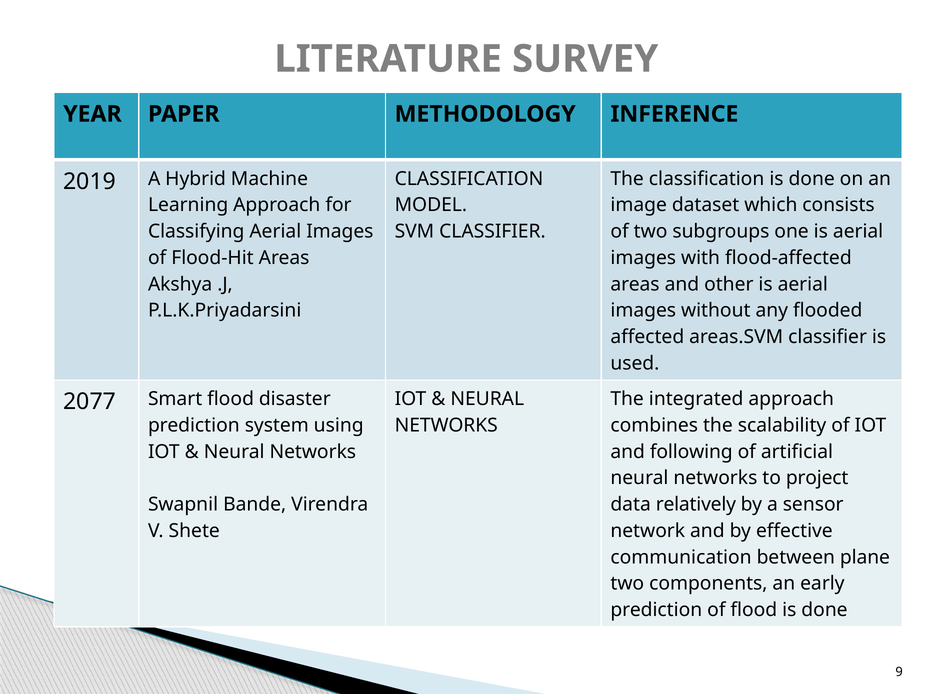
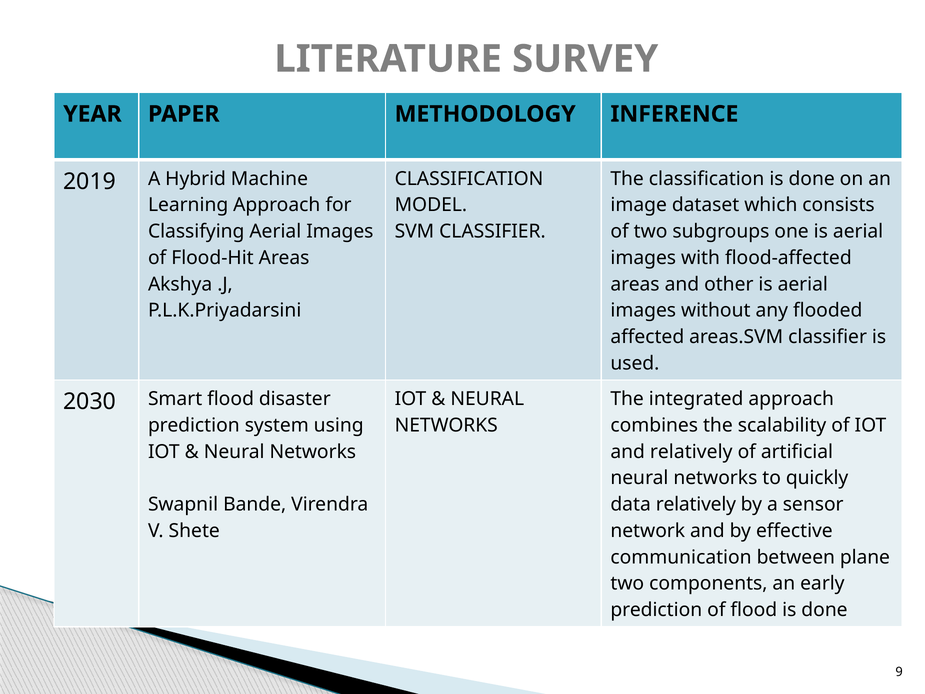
2077: 2077 -> 2030
and following: following -> relatively
project: project -> quickly
